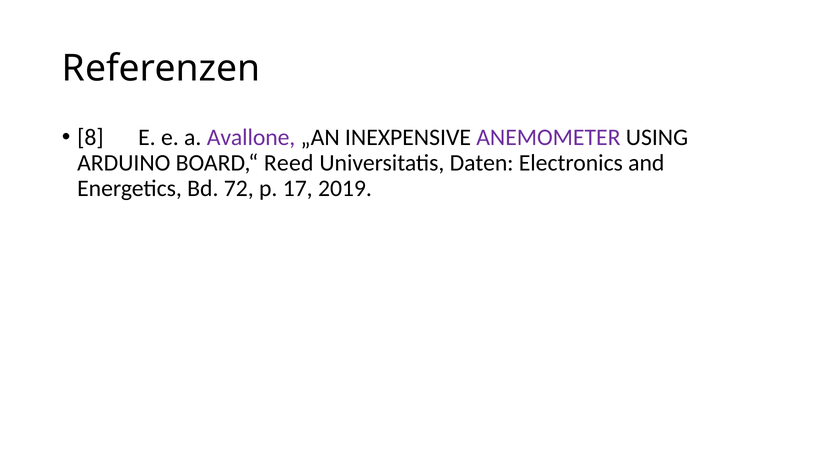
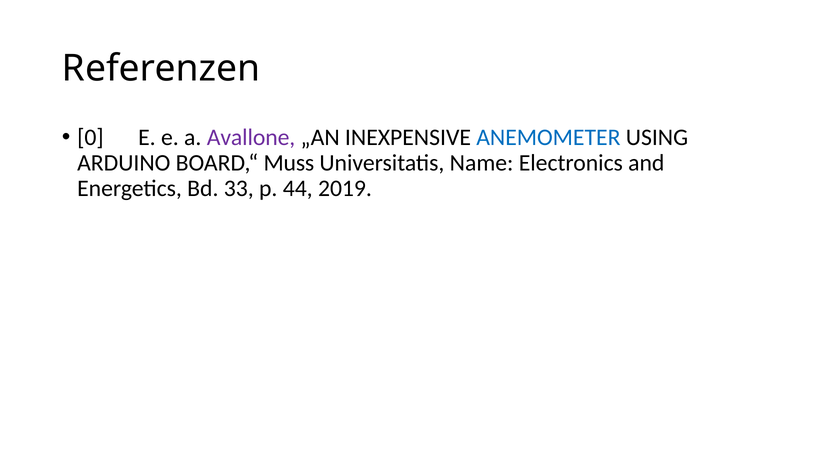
8: 8 -> 0
ANEMOMETER colour: purple -> blue
Reed: Reed -> Muss
Daten: Daten -> Name
72: 72 -> 33
17: 17 -> 44
